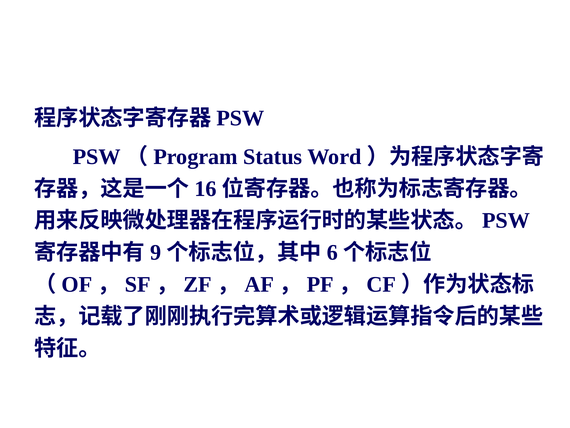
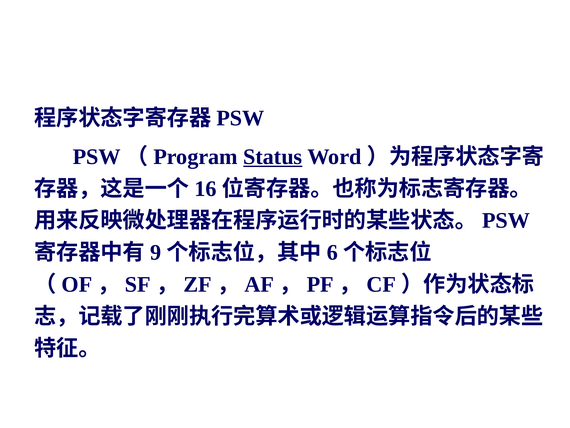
Status underline: none -> present
